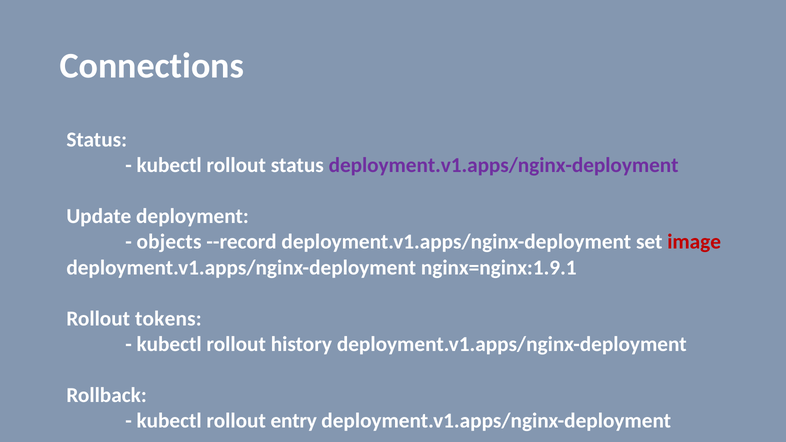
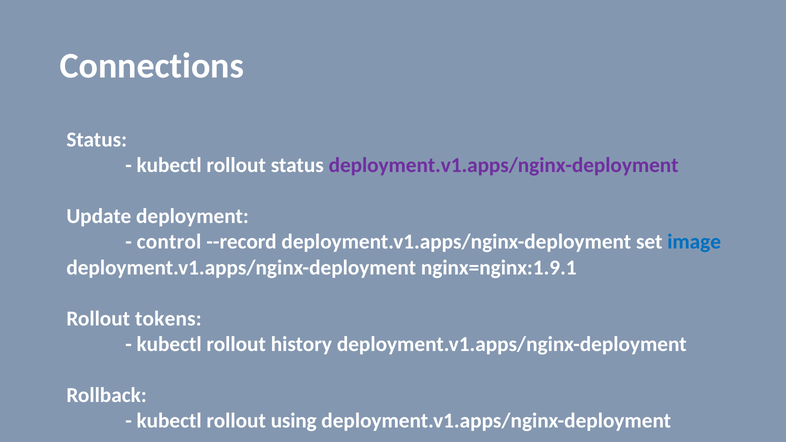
objects: objects -> control
image colour: red -> blue
entry: entry -> using
